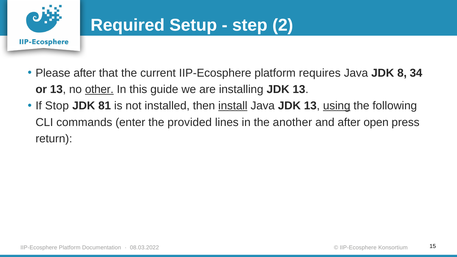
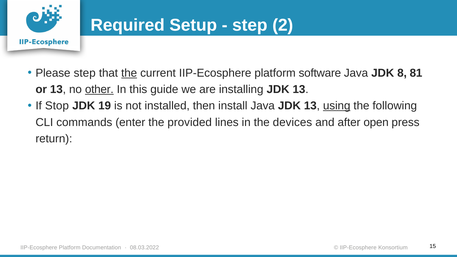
Please after: after -> step
the at (129, 73) underline: none -> present
requires: requires -> software
34: 34 -> 81
81: 81 -> 19
install underline: present -> none
another: another -> devices
